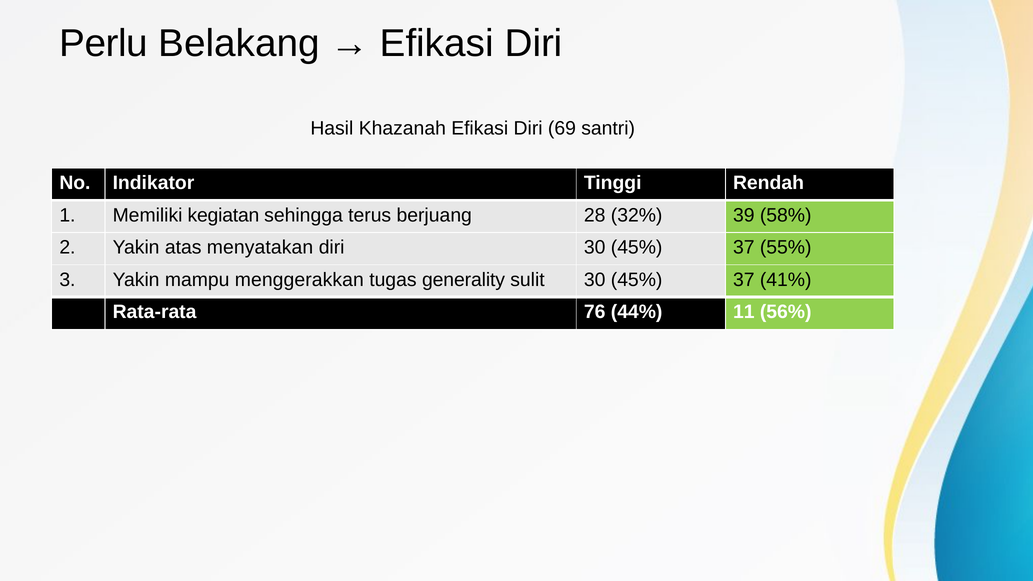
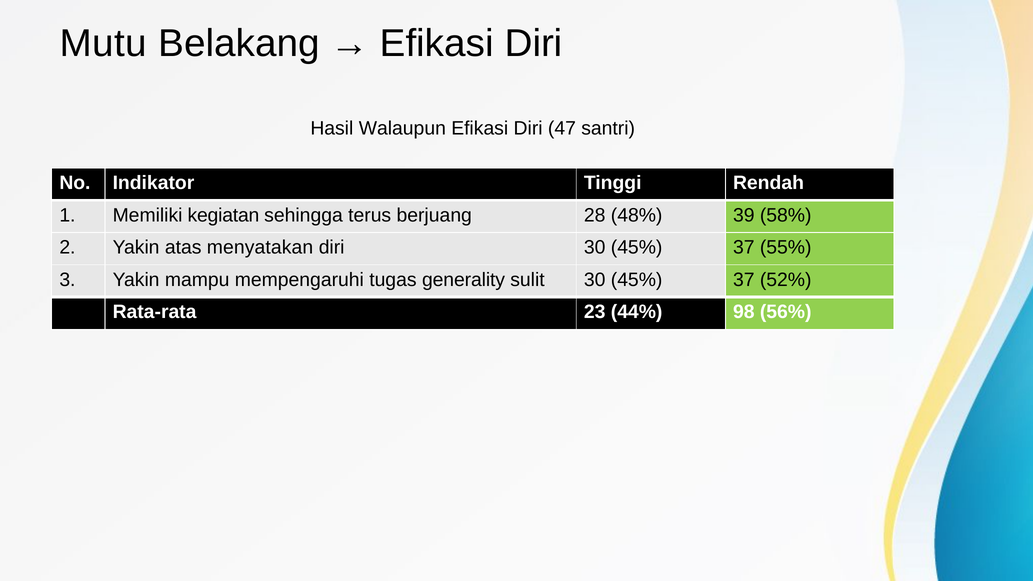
Perlu: Perlu -> Mutu
Khazanah: Khazanah -> Walaupun
69: 69 -> 47
32%: 32% -> 48%
menggerakkan: menggerakkan -> mempengaruhi
41%: 41% -> 52%
76: 76 -> 23
11: 11 -> 98
